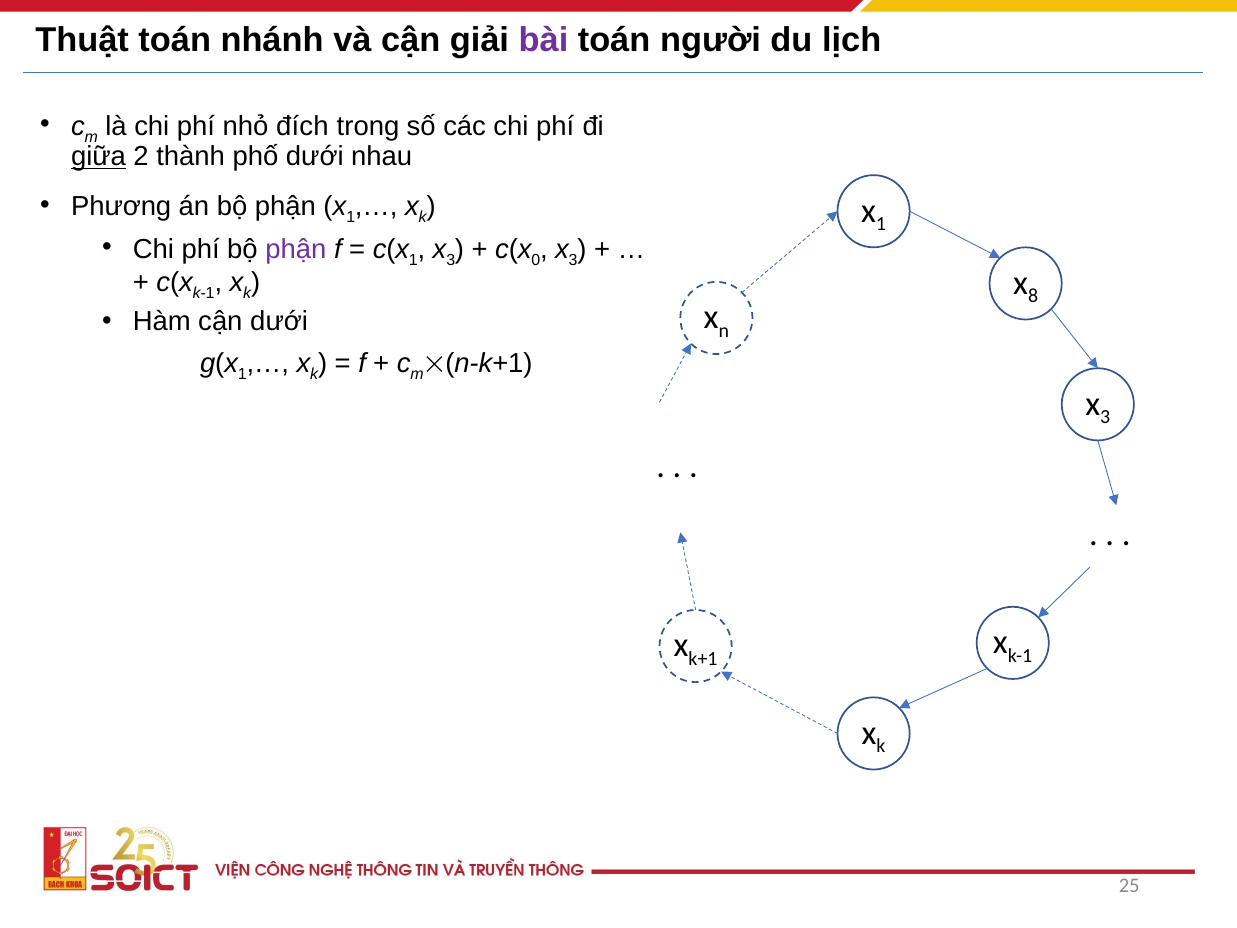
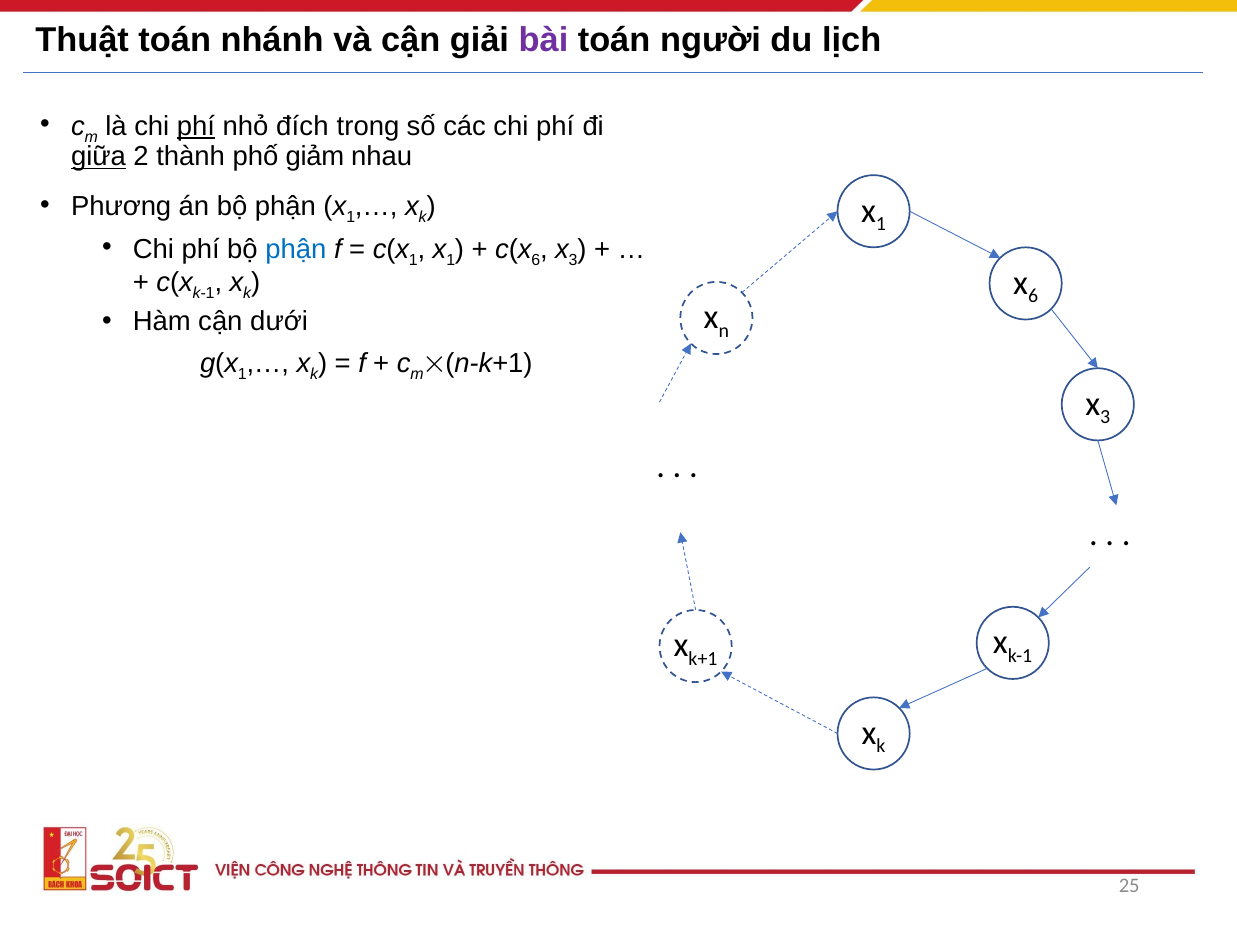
phí at (196, 126) underline: none -> present
phố dưới: dưới -> giảm
phận at (296, 249) colour: purple -> blue
3 at (451, 260): 3 -> 1
0 at (536, 260): 0 -> 6
8 at (1033, 296): 8 -> 6
